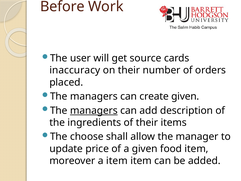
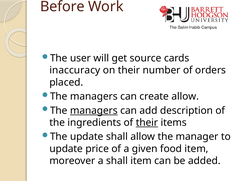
create given: given -> allow
their at (147, 122) underline: none -> present
The choose: choose -> update
a item: item -> shall
